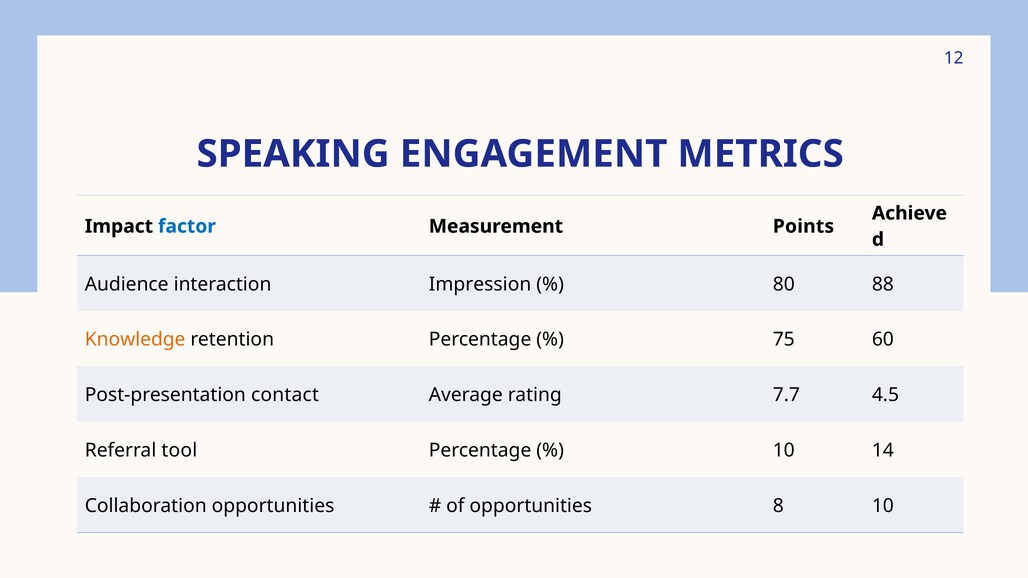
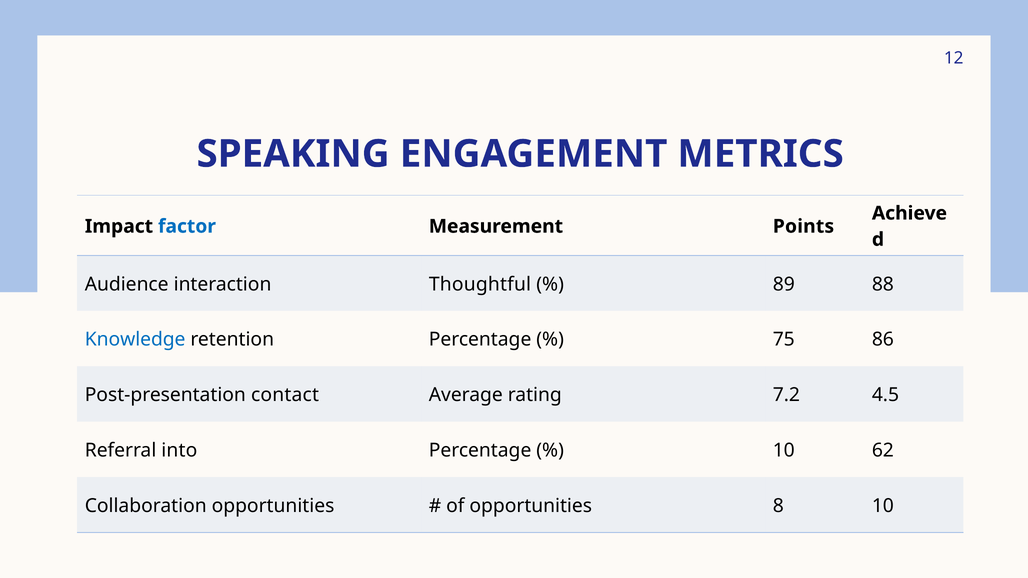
Impression: Impression -> Thoughtful
80: 80 -> 89
Knowledge colour: orange -> blue
60: 60 -> 86
7.7: 7.7 -> 7.2
tool: tool -> into
14: 14 -> 62
